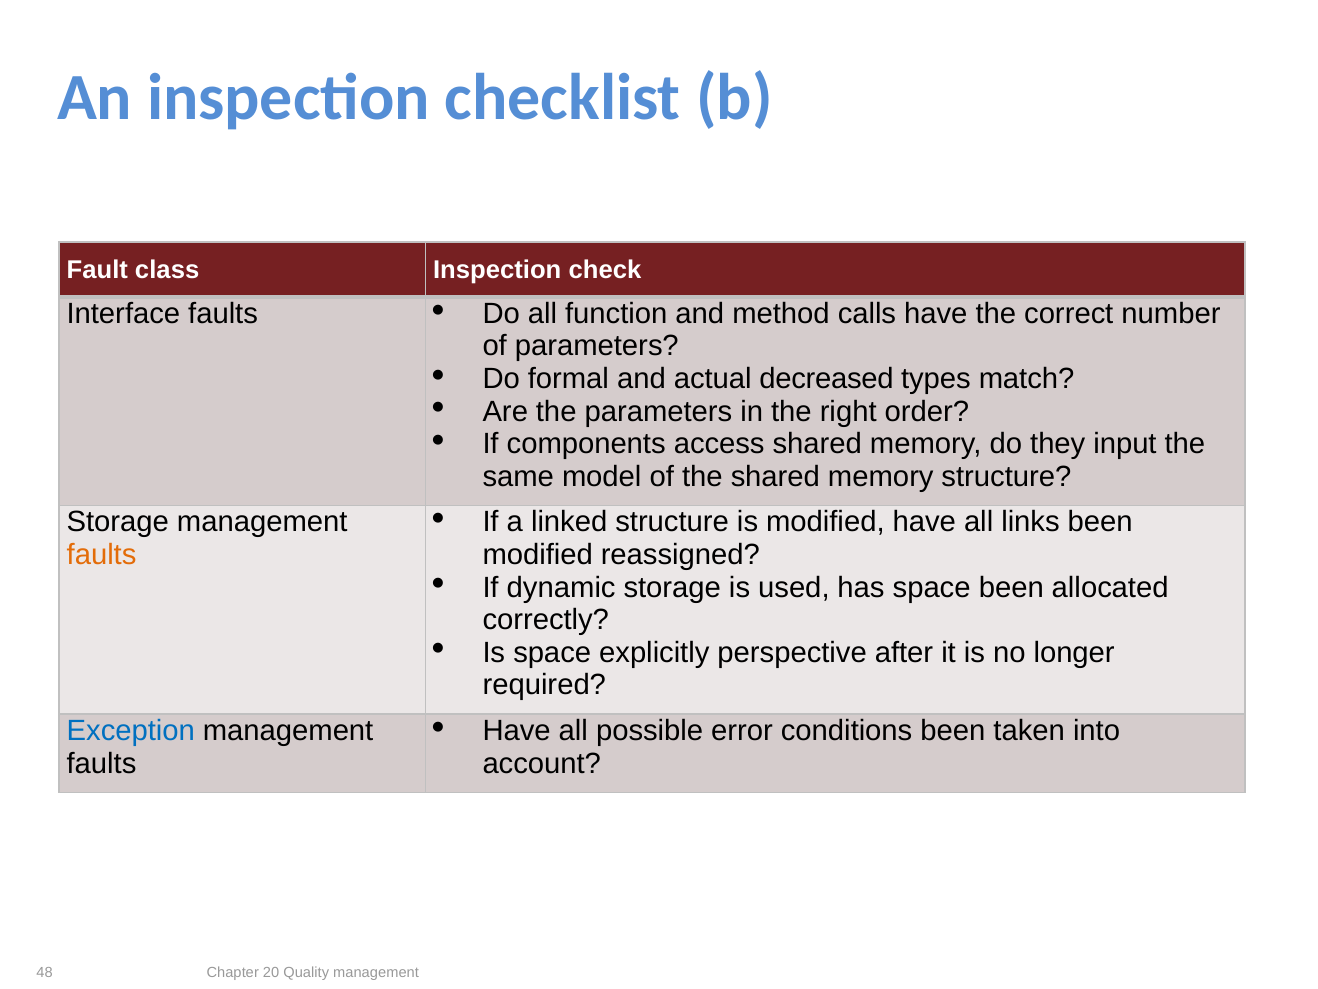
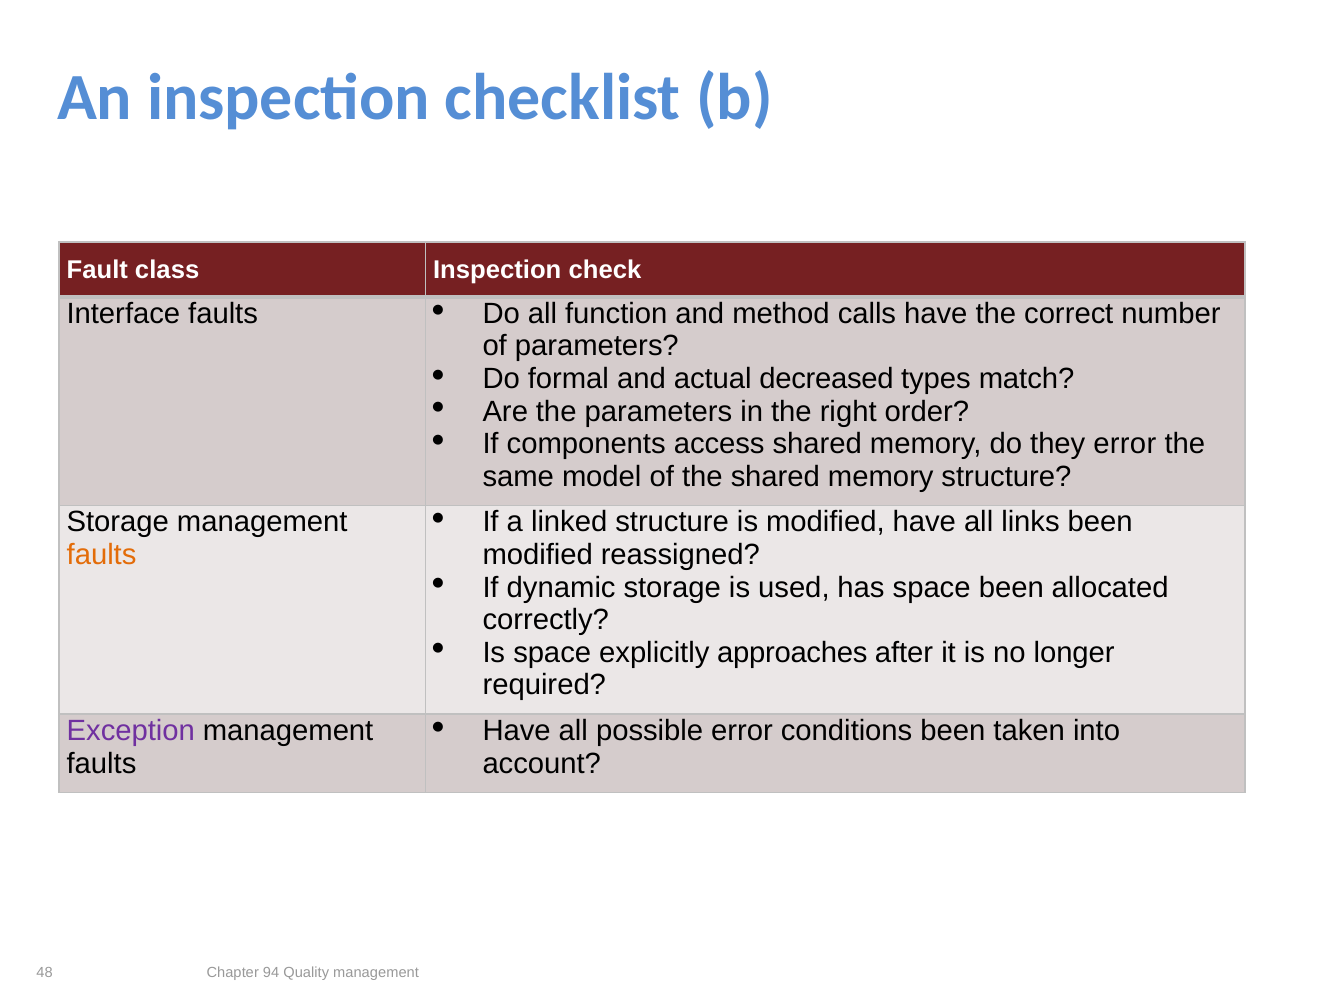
they input: input -> error
perspective: perspective -> approaches
Exception colour: blue -> purple
20: 20 -> 94
